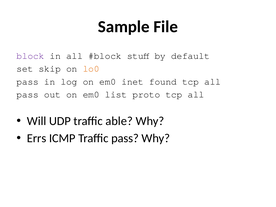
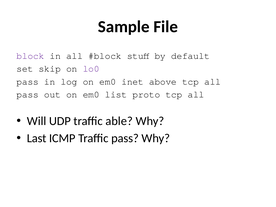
lo0 colour: orange -> purple
found: found -> above
Errs: Errs -> Last
